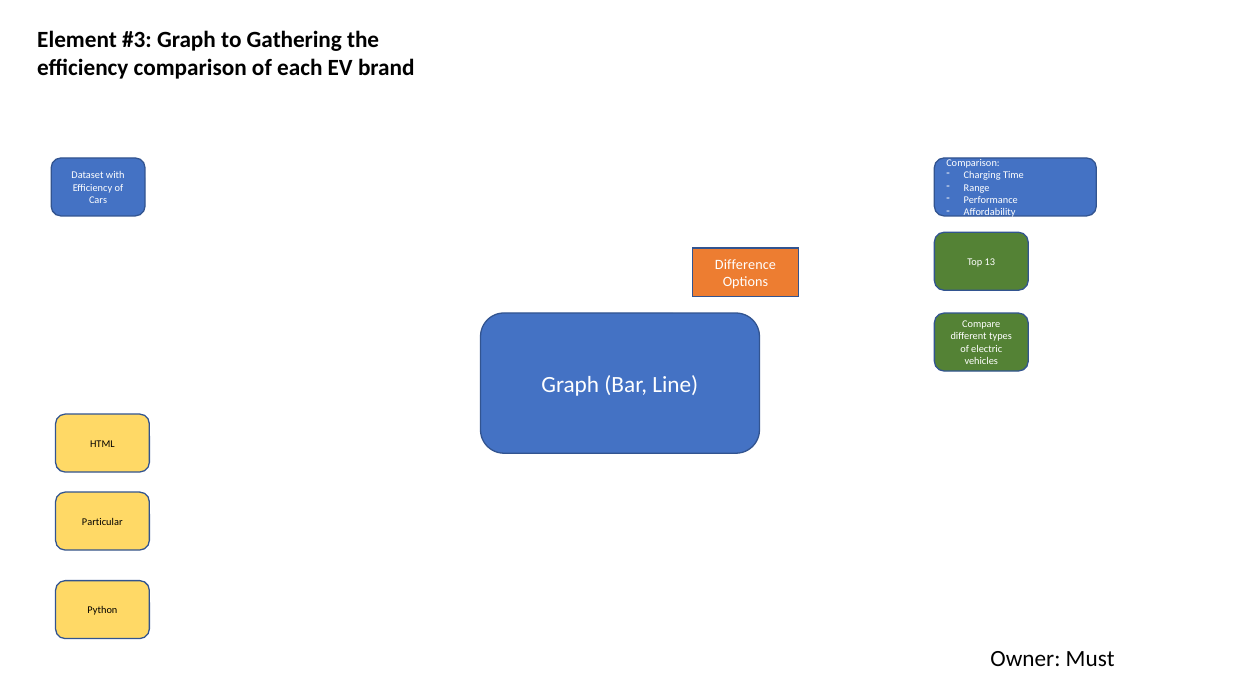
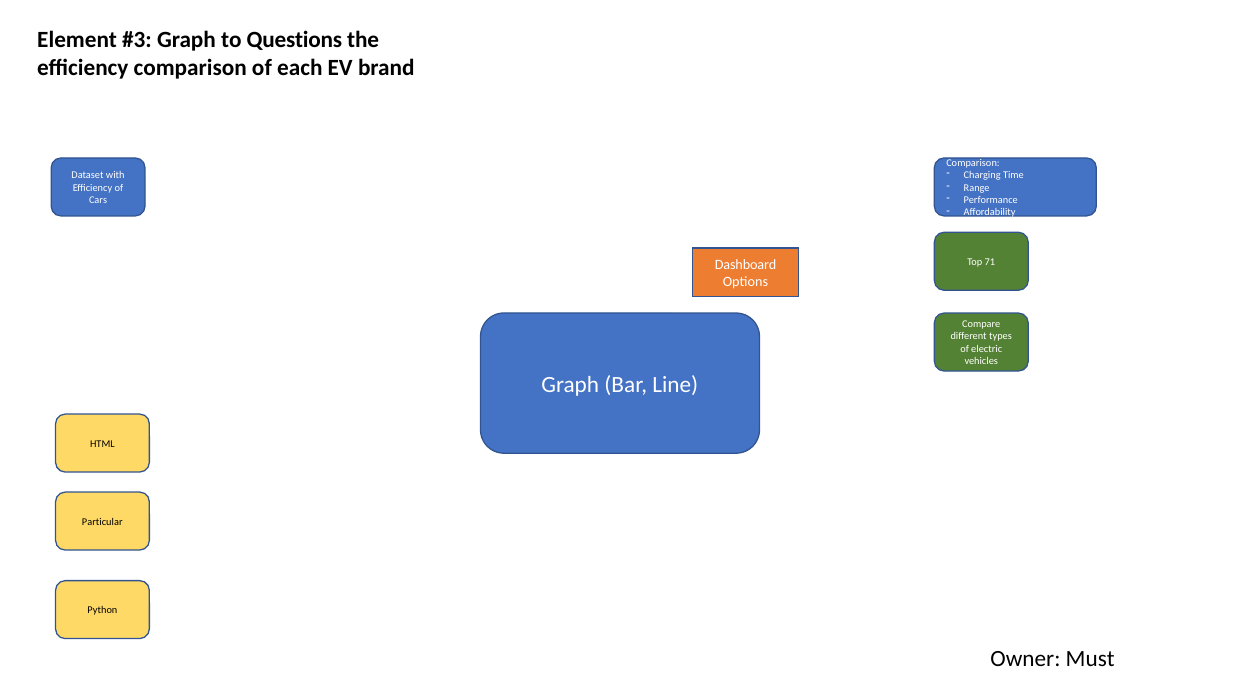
Gathering: Gathering -> Questions
13: 13 -> 71
Difference: Difference -> Dashboard
